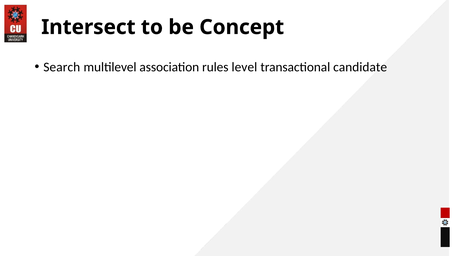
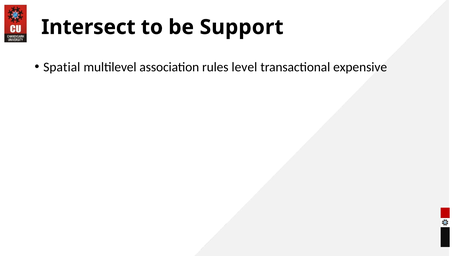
Concept: Concept -> Support
Search: Search -> Spatial
candidate: candidate -> expensive
